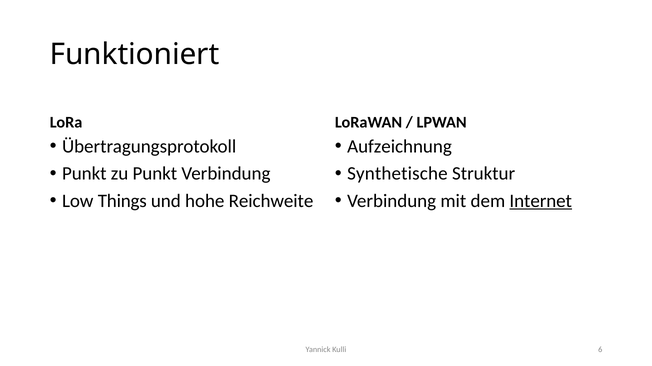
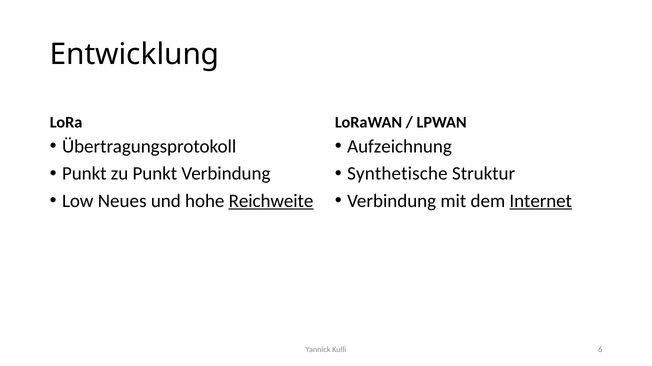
Funktioniert: Funktioniert -> Entwicklung
Things: Things -> Neues
Reichweite underline: none -> present
